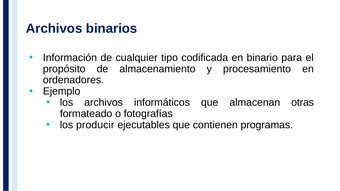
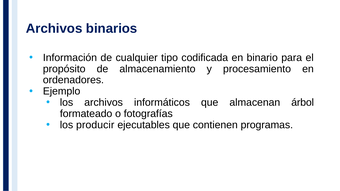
otras: otras -> árbol
